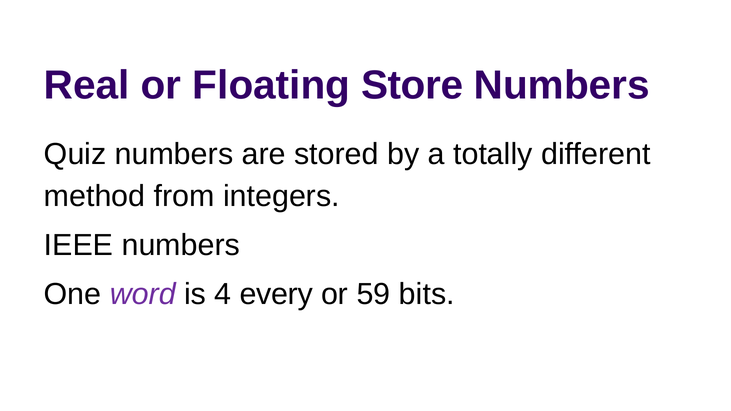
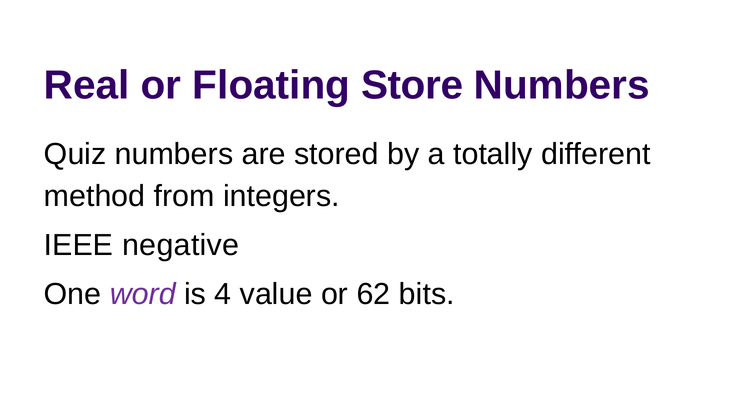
IEEE numbers: numbers -> negative
every: every -> value
59: 59 -> 62
